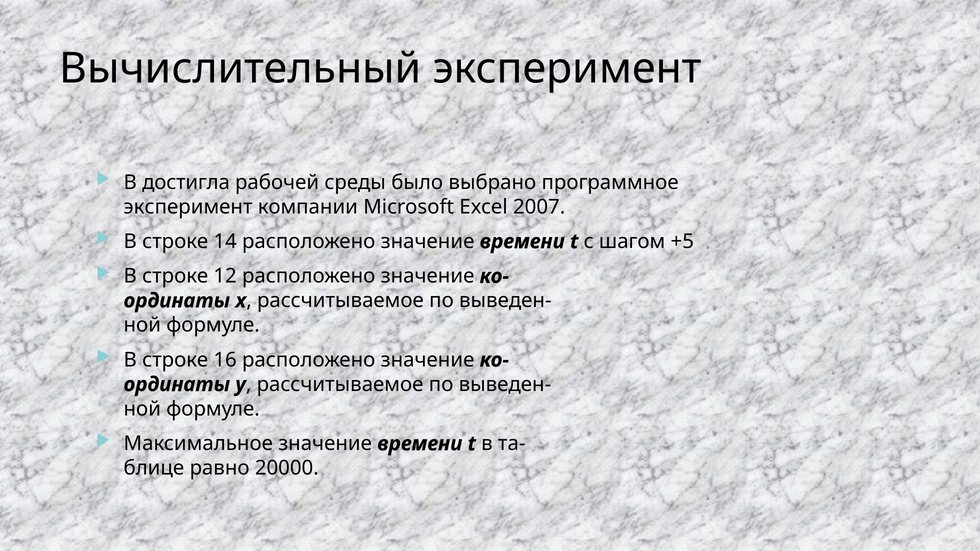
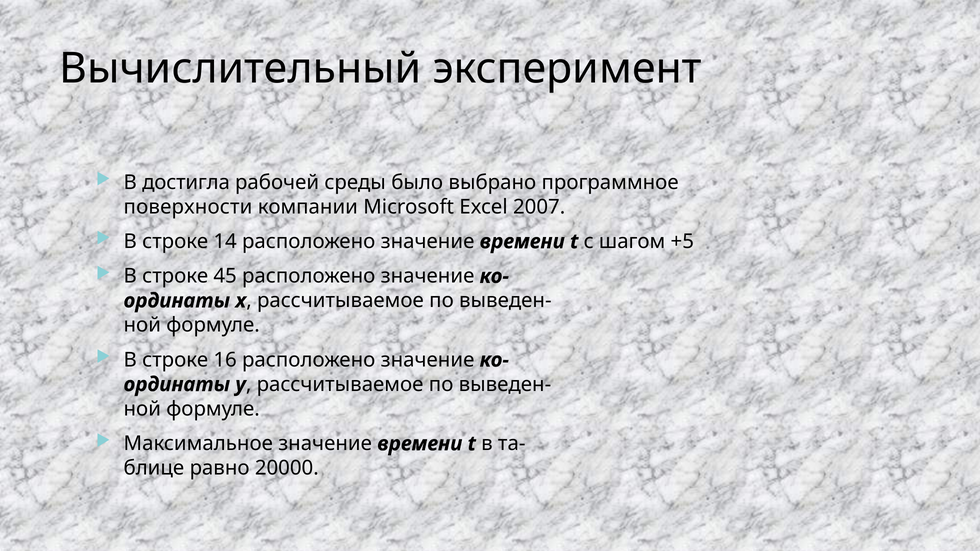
эксперимент at (188, 207): эксперимент -> поверхности
12: 12 -> 45
